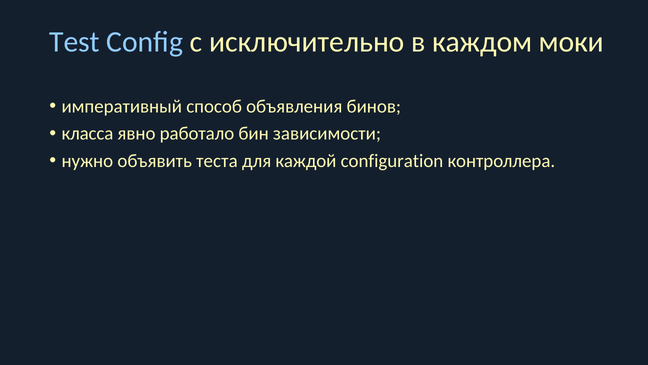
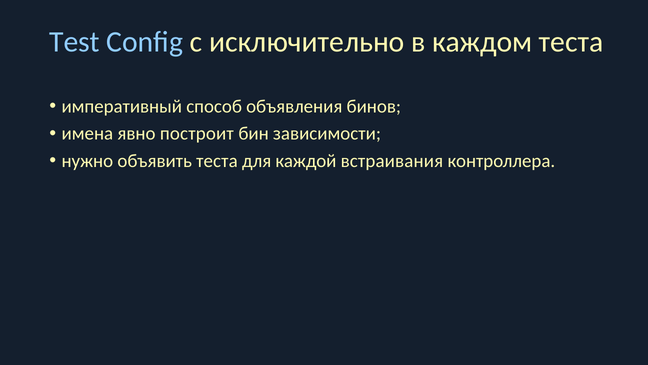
каждом моки: моки -> теста
класса: класса -> имена
работало: работало -> построит
configuration: configuration -> встраивания
